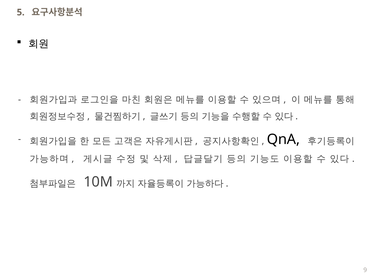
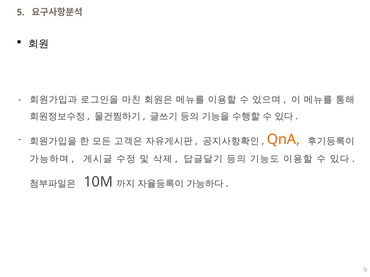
QnA colour: black -> orange
